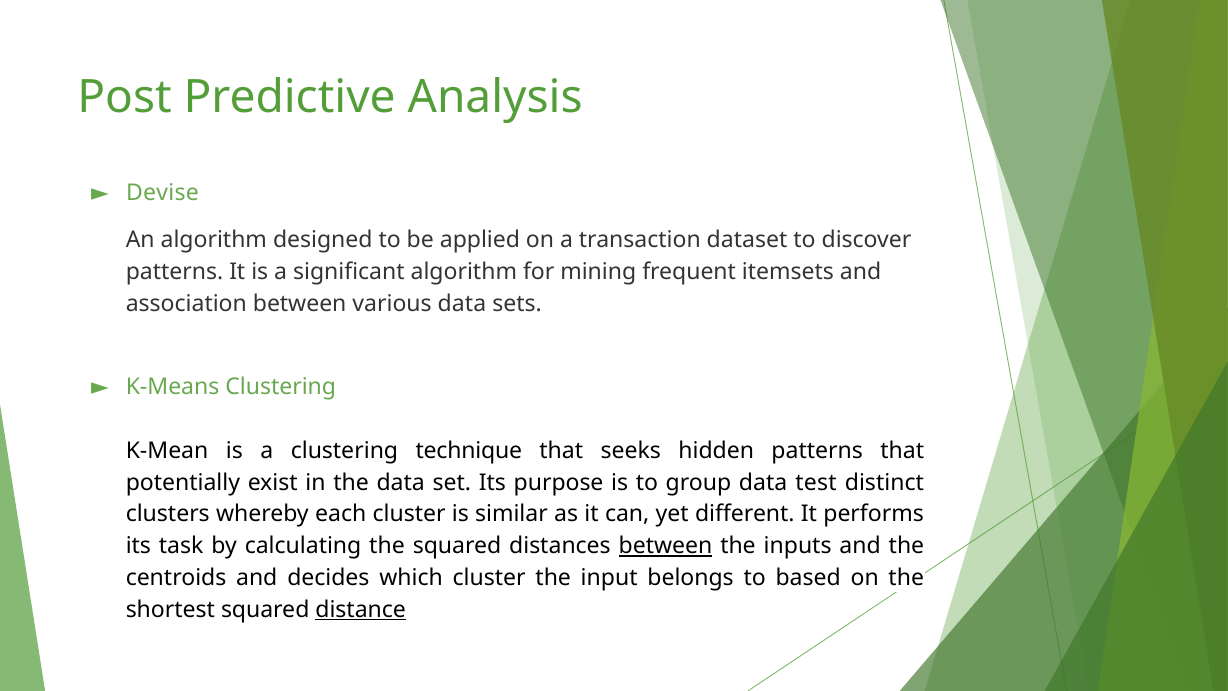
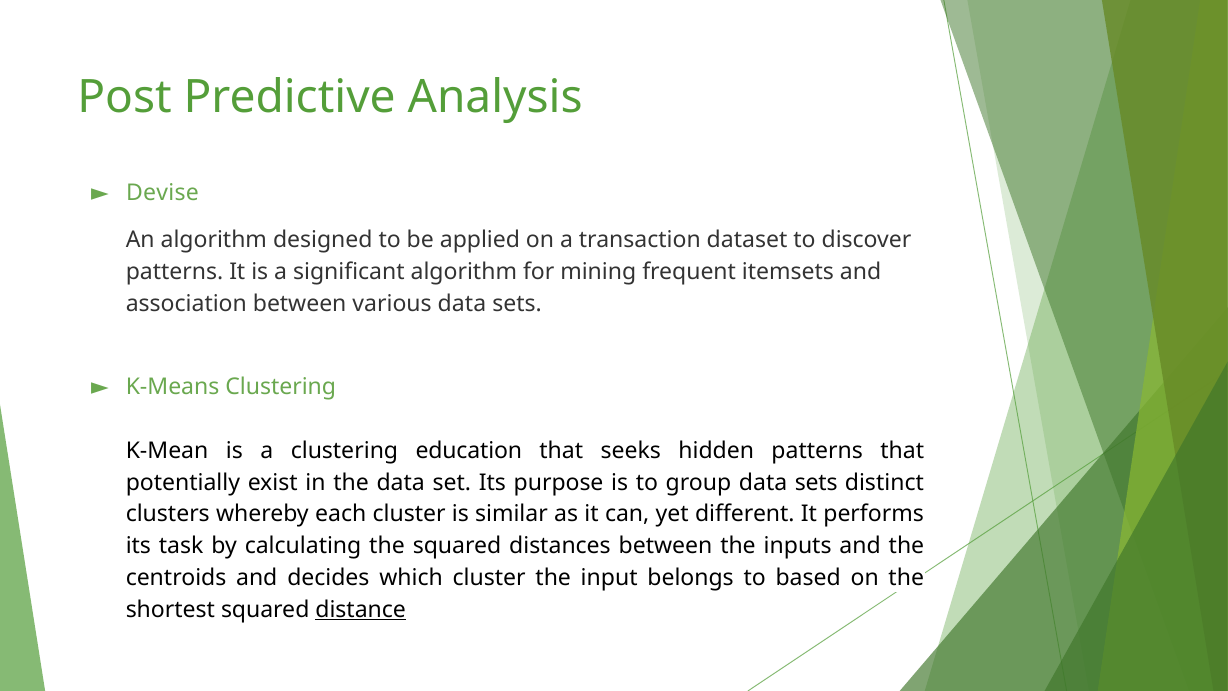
technique: technique -> education
group data test: test -> sets
between at (666, 546) underline: present -> none
